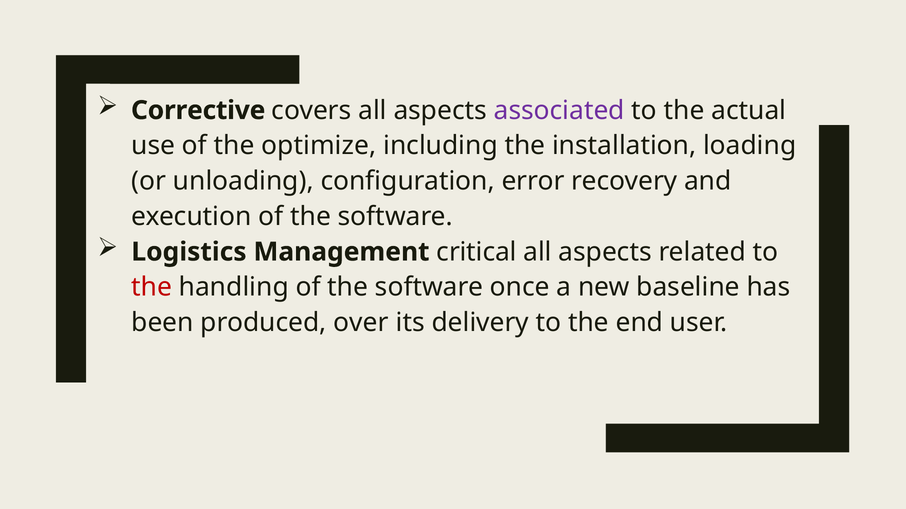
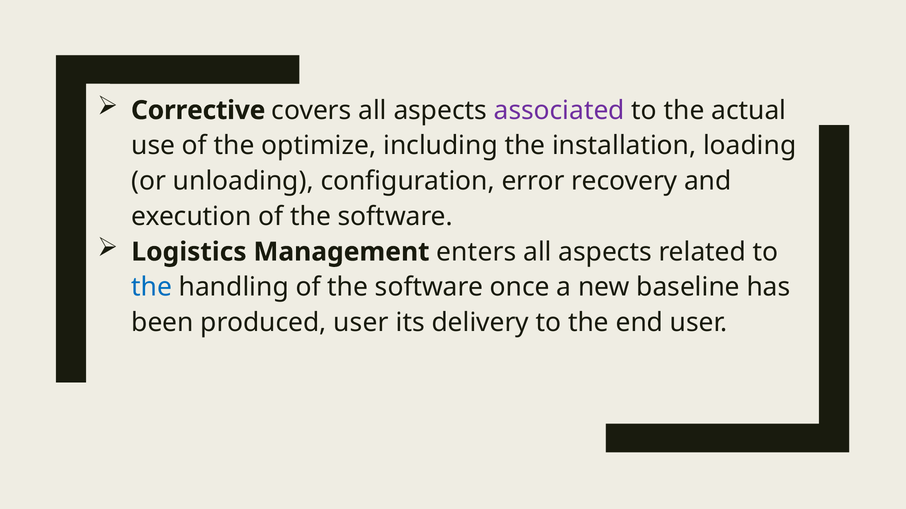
critical: critical -> enters
the at (152, 288) colour: red -> blue
produced over: over -> user
